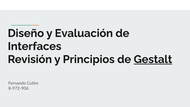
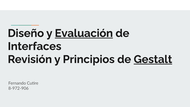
Evaluación underline: none -> present
